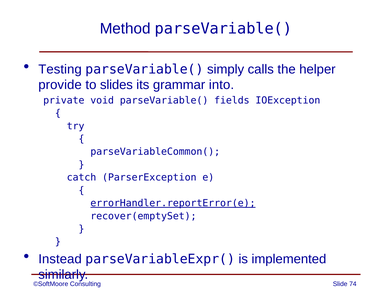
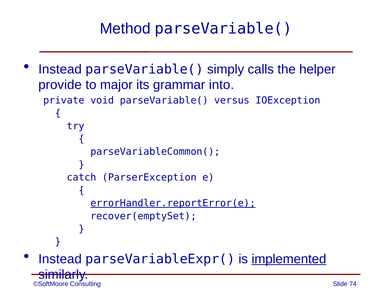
Testing at (60, 69): Testing -> Instead
slides: slides -> major
fields: fields -> versus
implemented underline: none -> present
